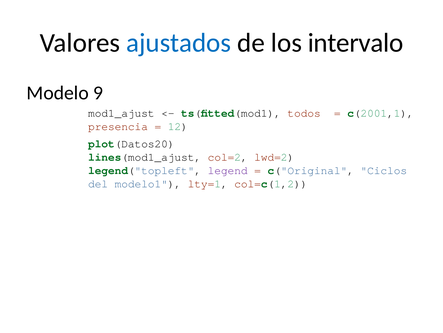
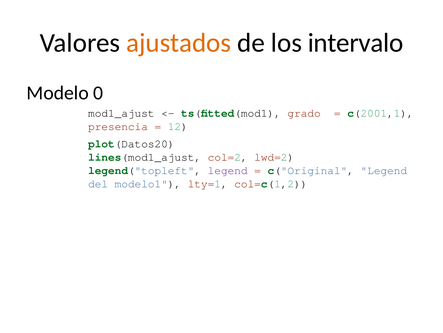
ajustados colour: blue -> orange
9: 9 -> 0
todos: todos -> grado
c("Original Ciclos: Ciclos -> Legend
